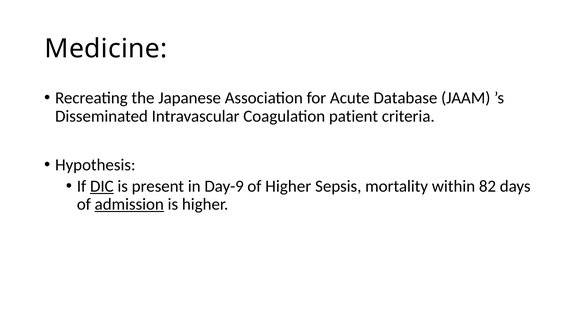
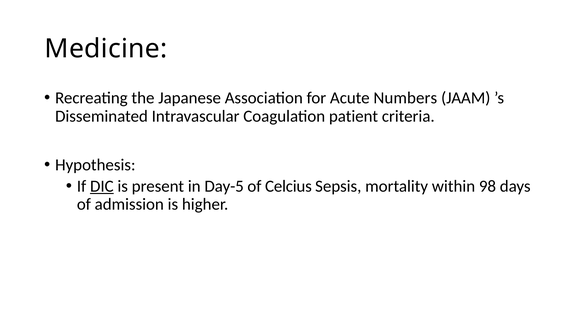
Database: Database -> Numbers
Day-9: Day-9 -> Day-5
of Higher: Higher -> Celcius
82: 82 -> 98
admission underline: present -> none
